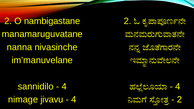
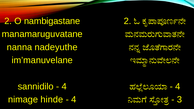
nivasinche: nivasinche -> nadeyuthe
jivavu: jivavu -> hinde
2 at (179, 100): 2 -> 3
